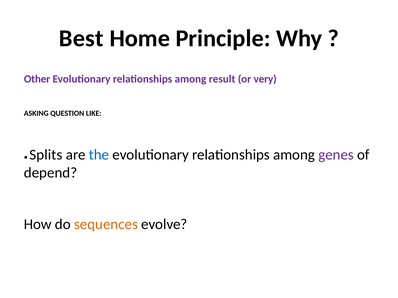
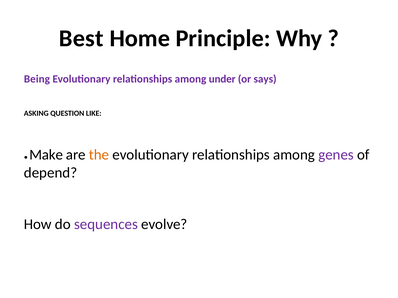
Other: Other -> Being
result: result -> under
very: very -> says
Splits: Splits -> Make
the colour: blue -> orange
sequences colour: orange -> purple
